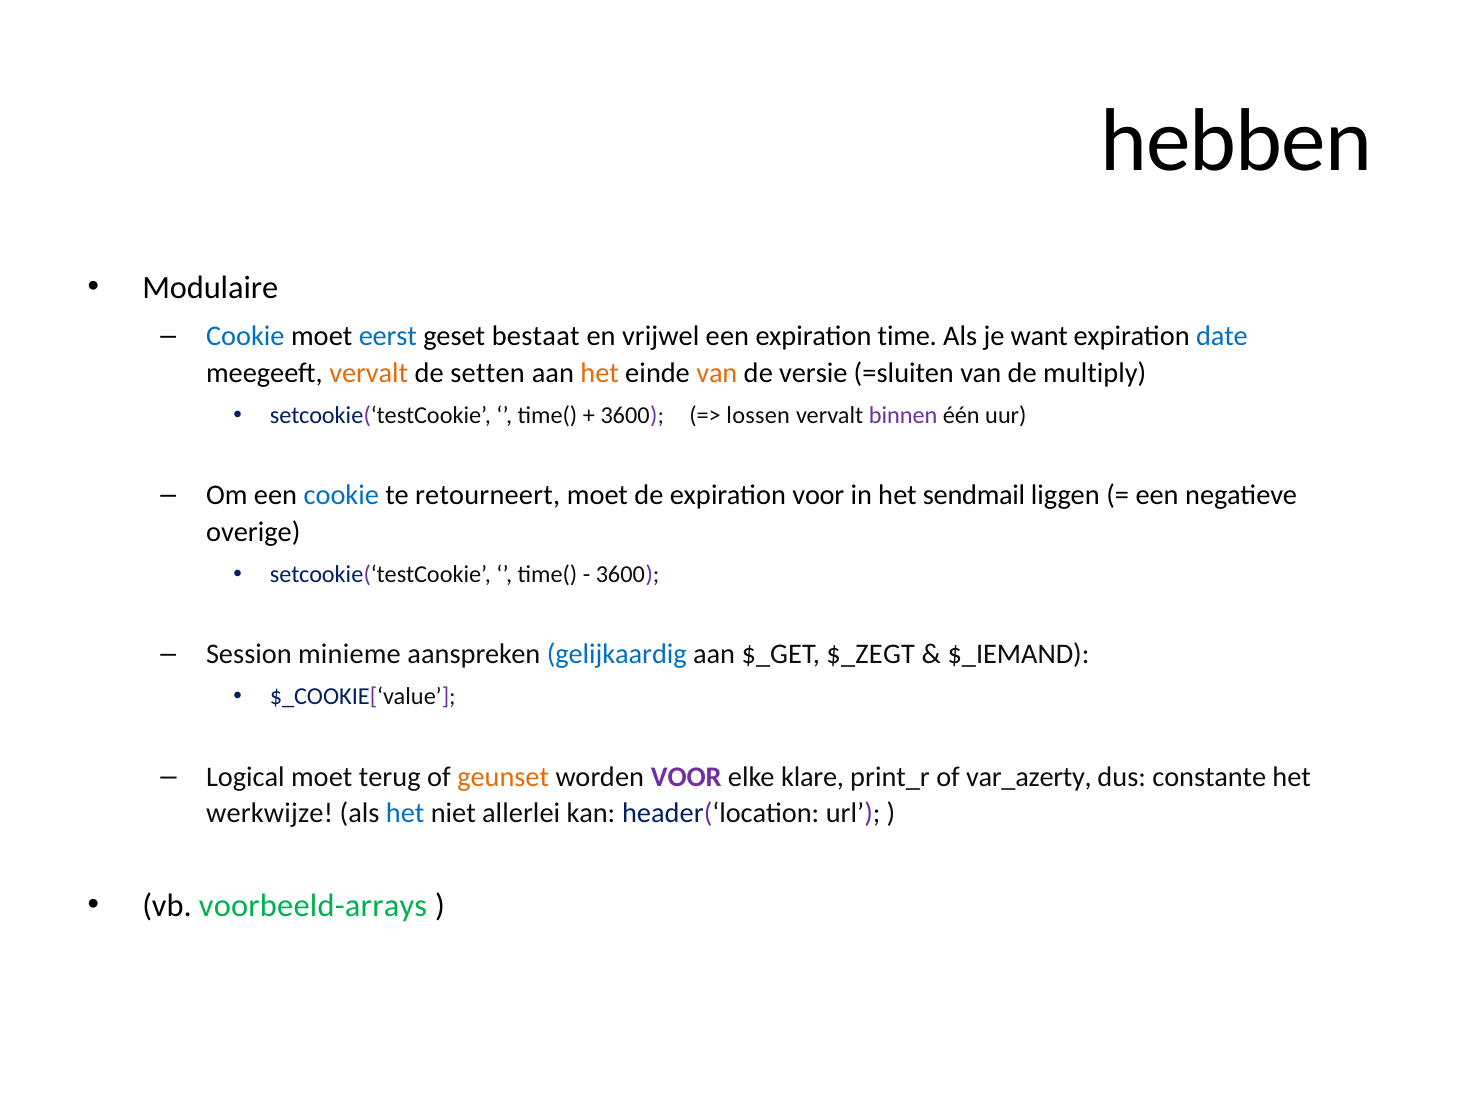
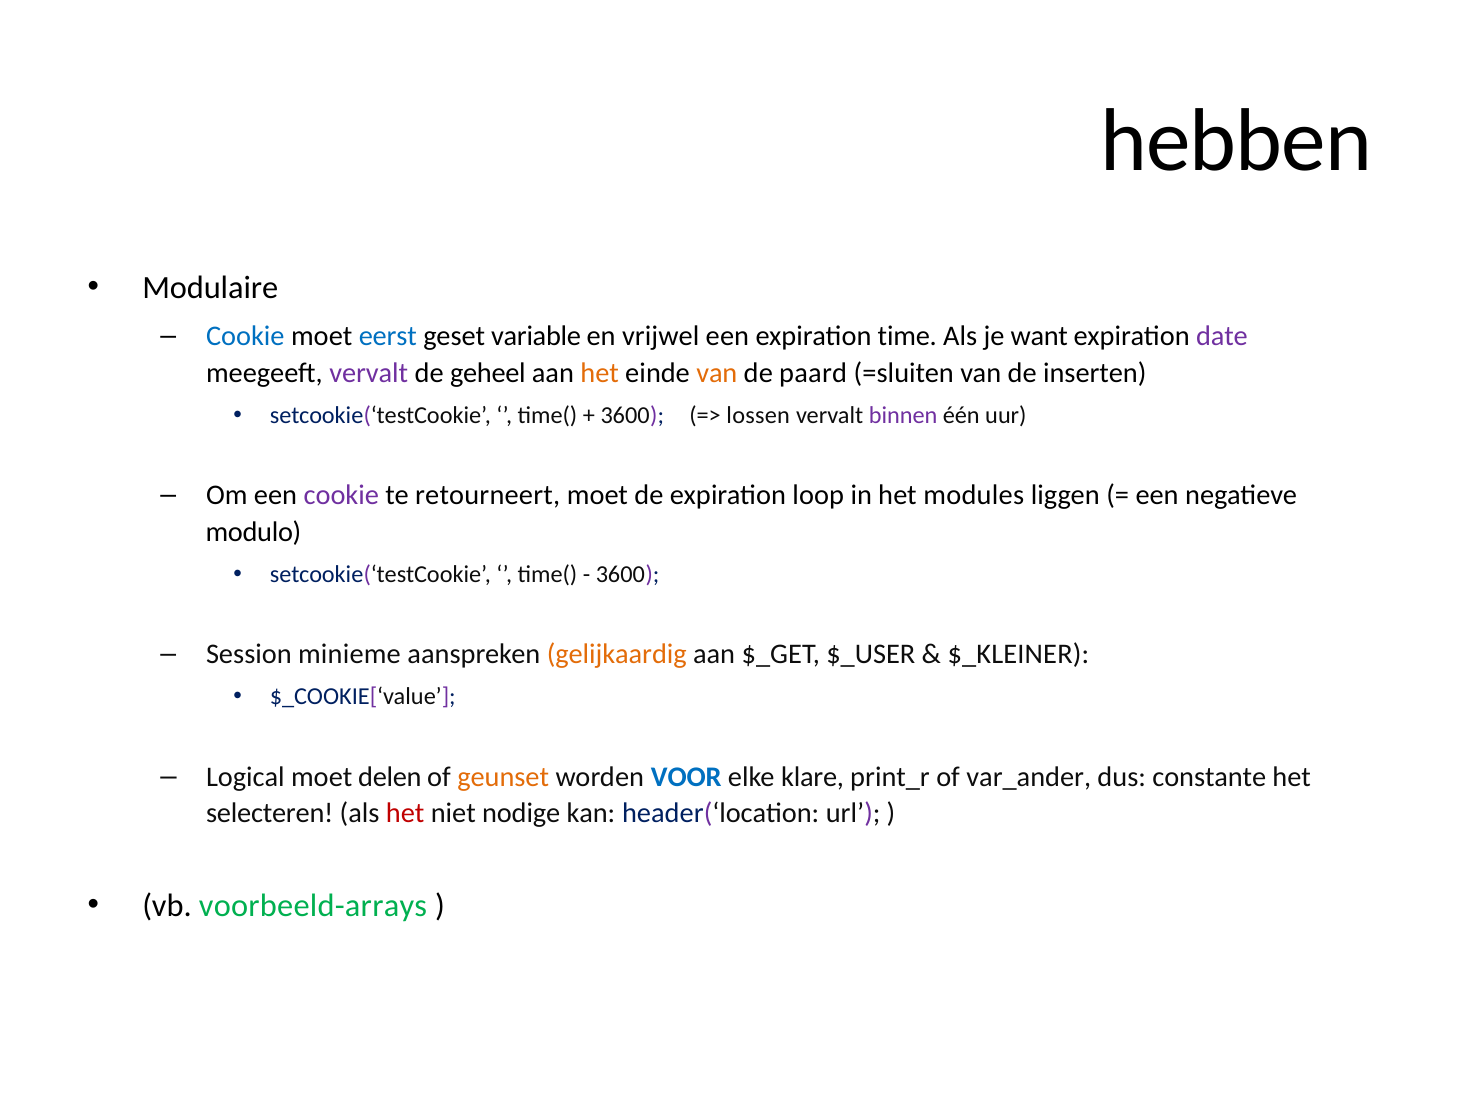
bestaat: bestaat -> variable
date colour: blue -> purple
vervalt at (369, 373) colour: orange -> purple
setten: setten -> geheel
versie: versie -> paard
multiply: multiply -> inserten
cookie at (341, 495) colour: blue -> purple
expiration voor: voor -> loop
sendmail: sendmail -> modules
overige: overige -> modulo
gelijkaardig colour: blue -> orange
$_ZEGT: $_ZEGT -> $_USER
$_IEMAND: $_IEMAND -> $_KLEINER
terug: terug -> delen
VOOR at (686, 777) colour: purple -> blue
var_azerty: var_azerty -> var_ander
werkwijze: werkwijze -> selecteren
het at (405, 814) colour: blue -> red
allerlei: allerlei -> nodige
